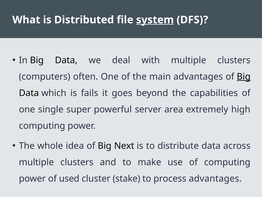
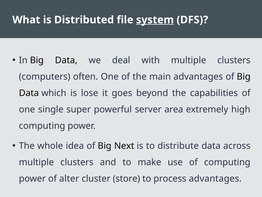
Big at (244, 76) underline: present -> none
fails: fails -> lose
used: used -> alter
stake: stake -> store
